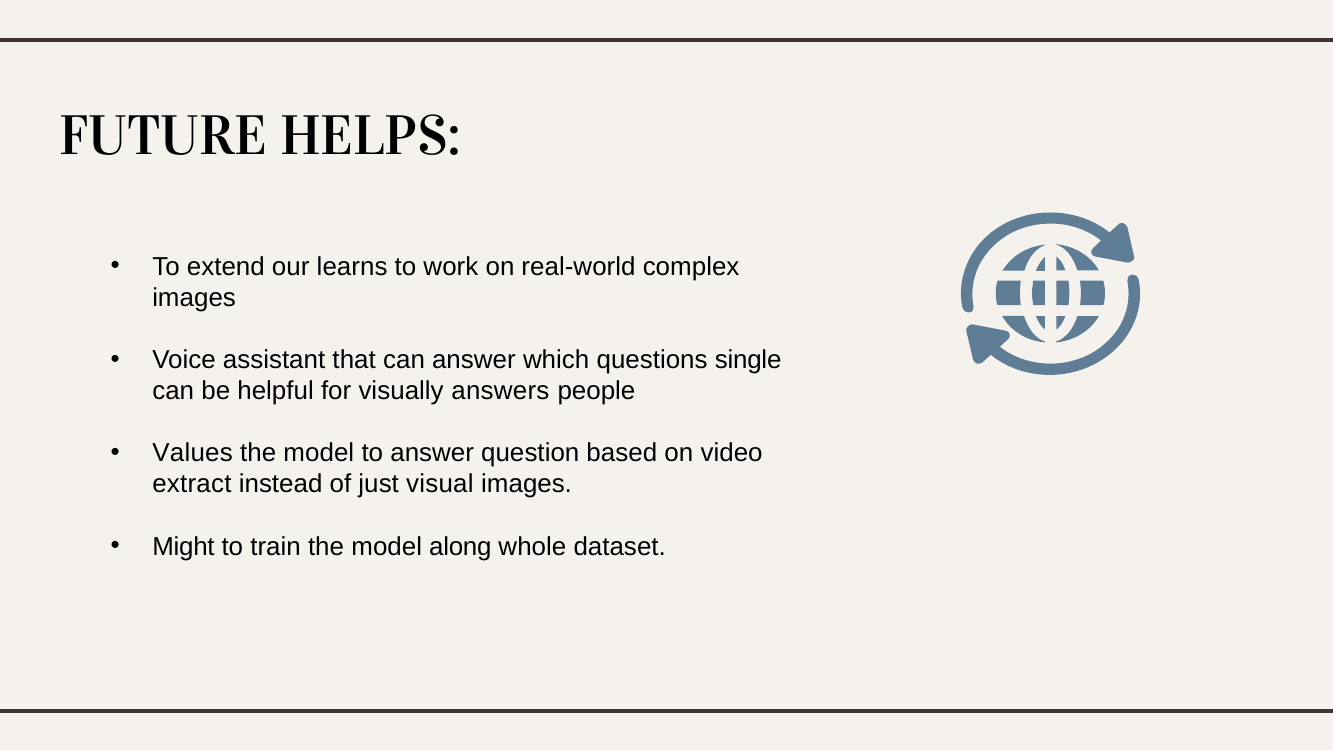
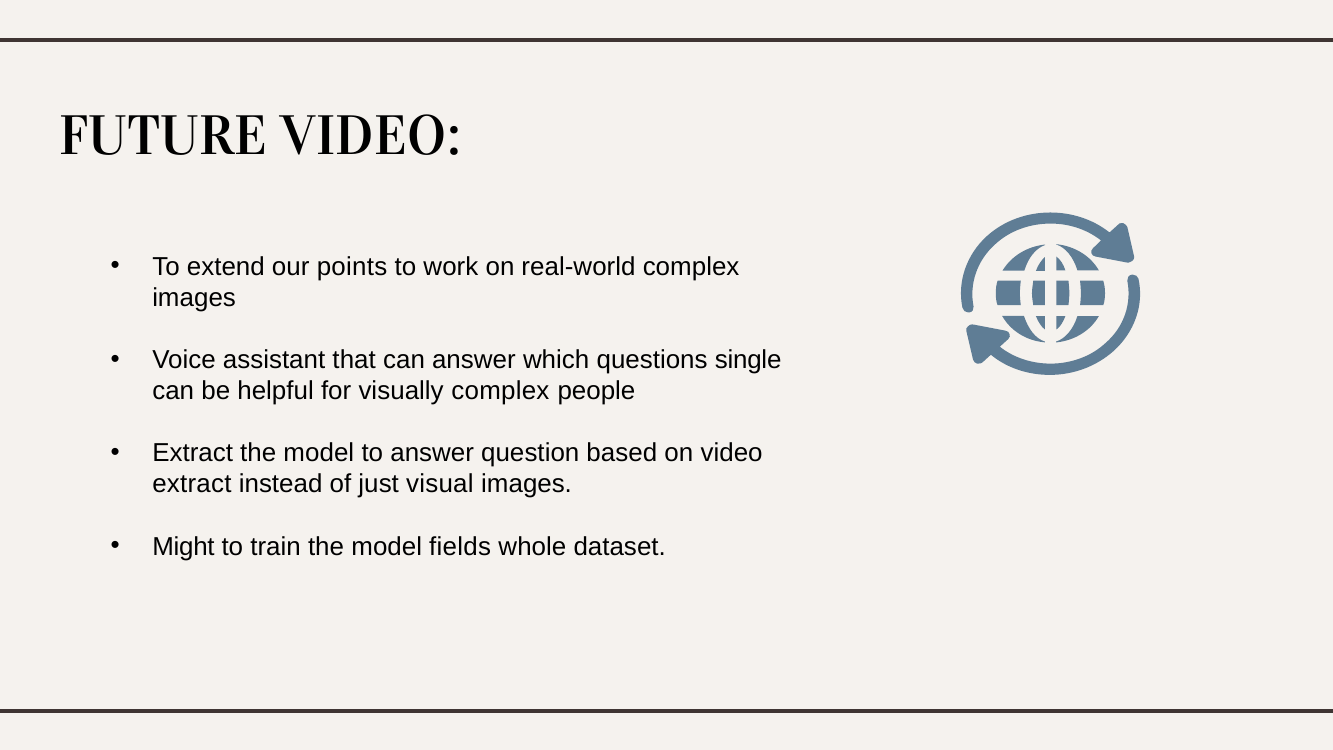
FUTURE HELPS: HELPS -> VIDEO
learns: learns -> points
visually answers: answers -> complex
Values at (193, 453): Values -> Extract
along: along -> fields
